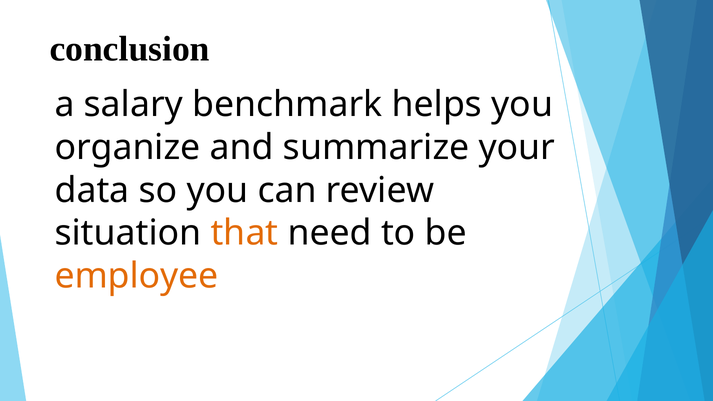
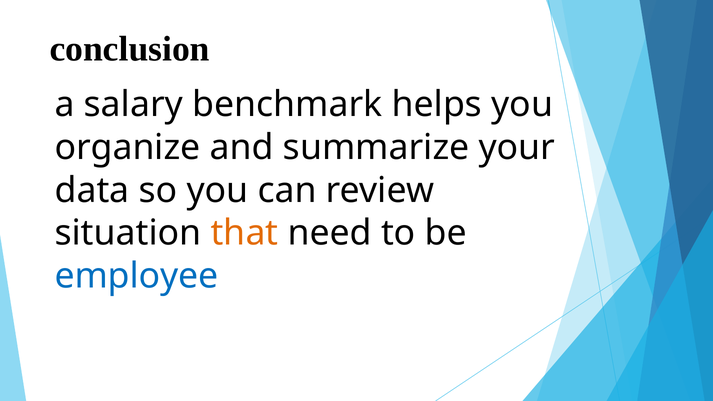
employee colour: orange -> blue
